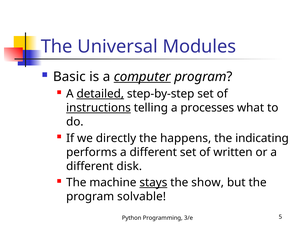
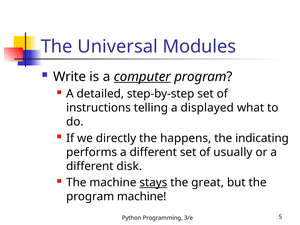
Basic: Basic -> Write
detailed underline: present -> none
instructions underline: present -> none
processes: processes -> displayed
written: written -> usually
show: show -> great
program solvable: solvable -> machine
